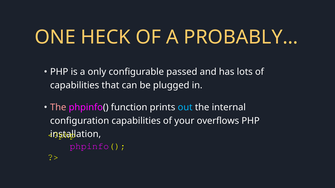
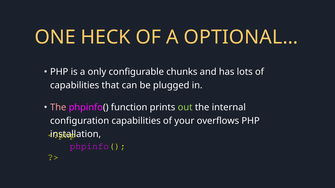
PROBABLY…: PROBABLY… -> OPTIONAL…
passed: passed -> chunks
out colour: light blue -> light green
